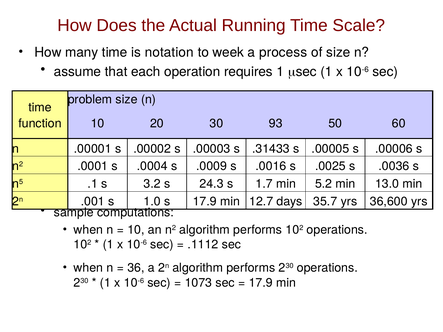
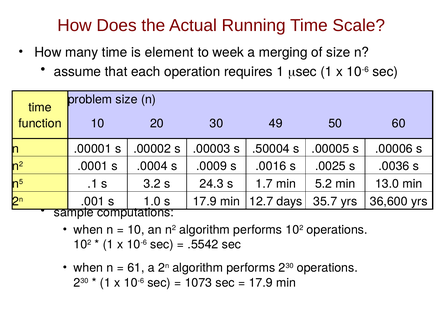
notation: notation -> element
process: process -> merging
93: 93 -> 49
.31433: .31433 -> .50004
.1112: .1112 -> .5542
36: 36 -> 61
